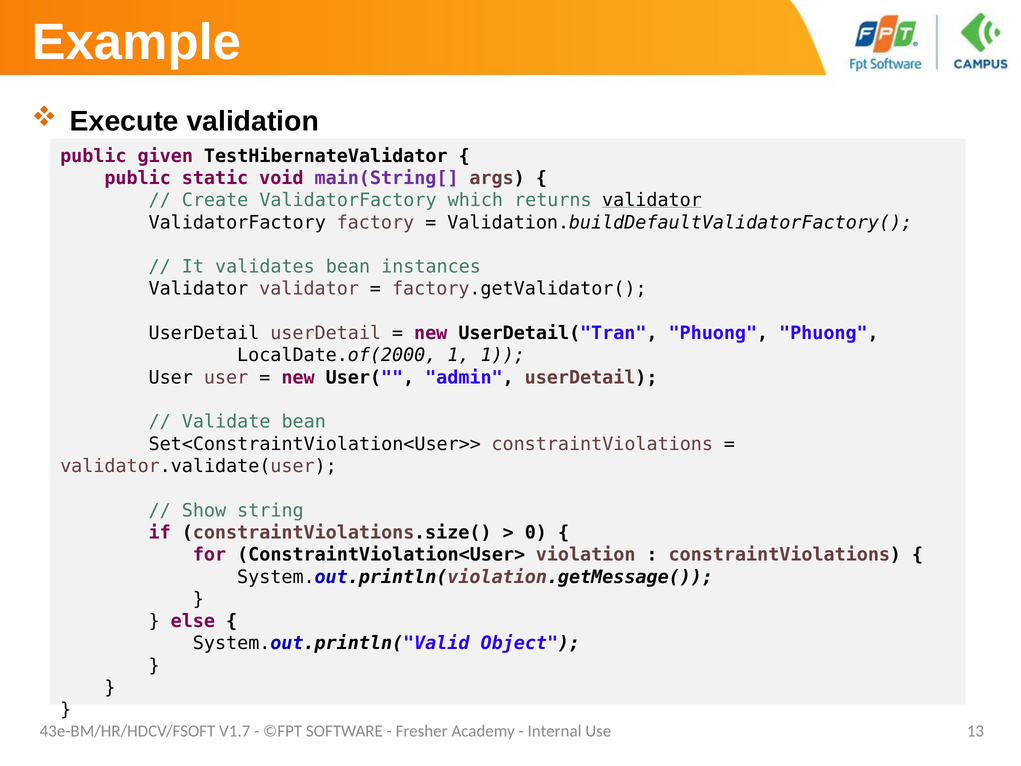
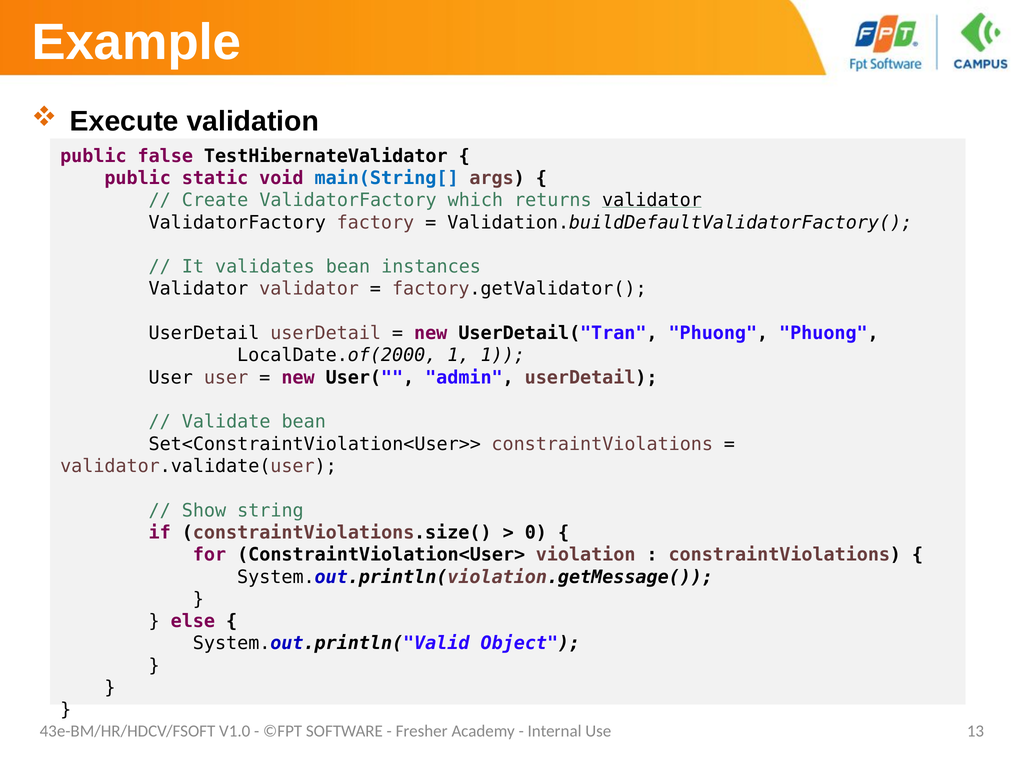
given: given -> false
main(String[ colour: purple -> blue
V1.7: V1.7 -> V1.0
